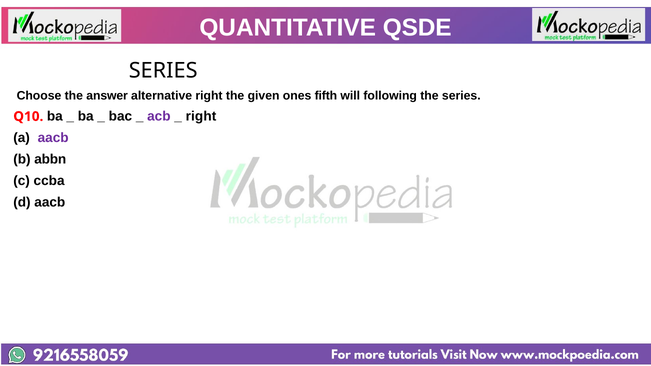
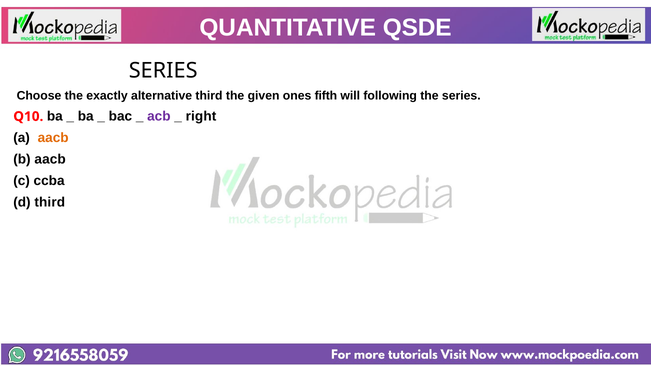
answer: answer -> exactly
alternative right: right -> third
aacb at (53, 138) colour: purple -> orange
b abbn: abbn -> aacb
d aacb: aacb -> third
